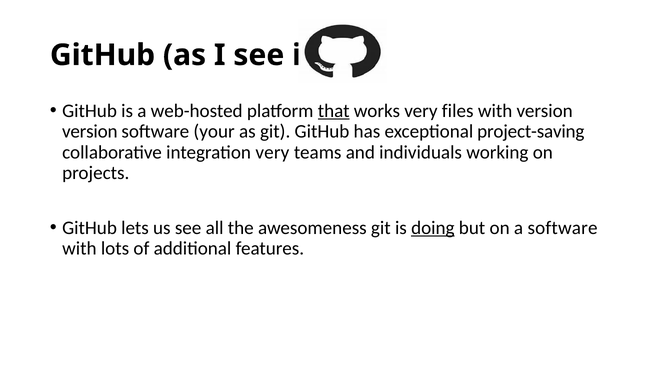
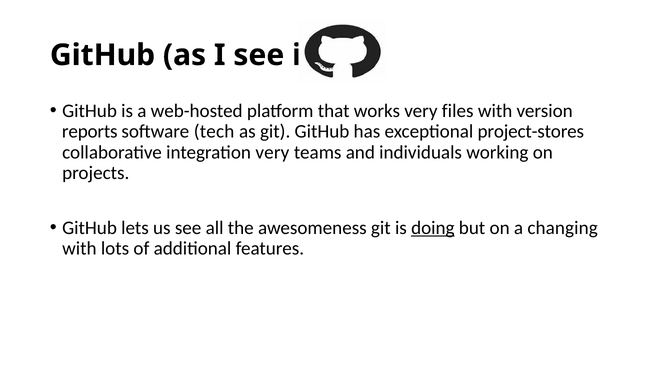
that underline: present -> none
version at (90, 131): version -> reports
your: your -> tech
project-saving: project-saving -> project-stores
a software: software -> changing
